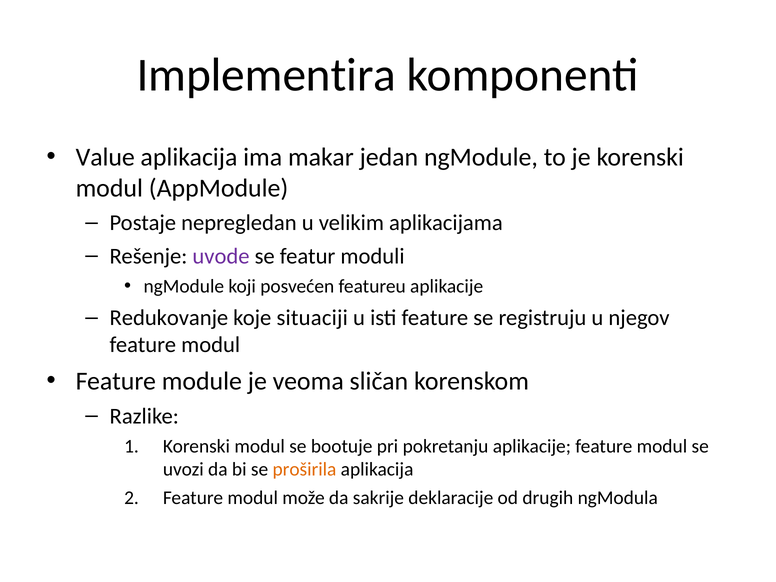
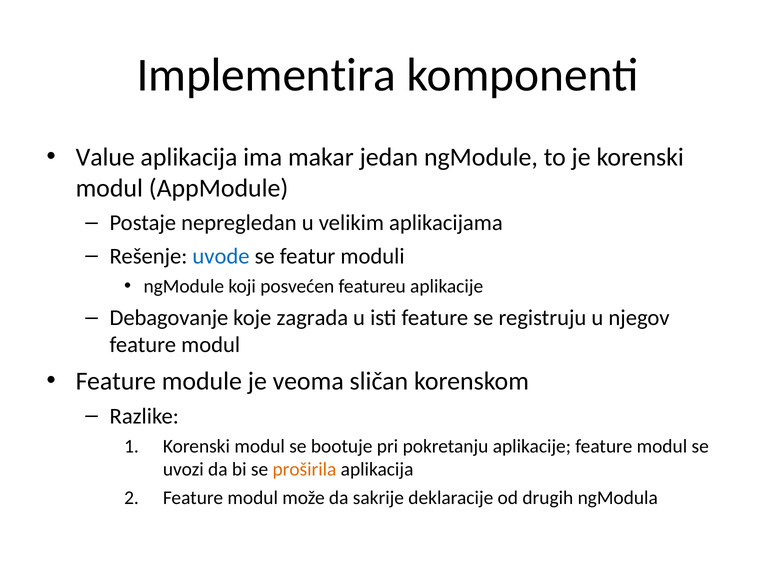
uvode colour: purple -> blue
Redukovanje: Redukovanje -> Debagovanje
situaciji: situaciji -> zagrada
